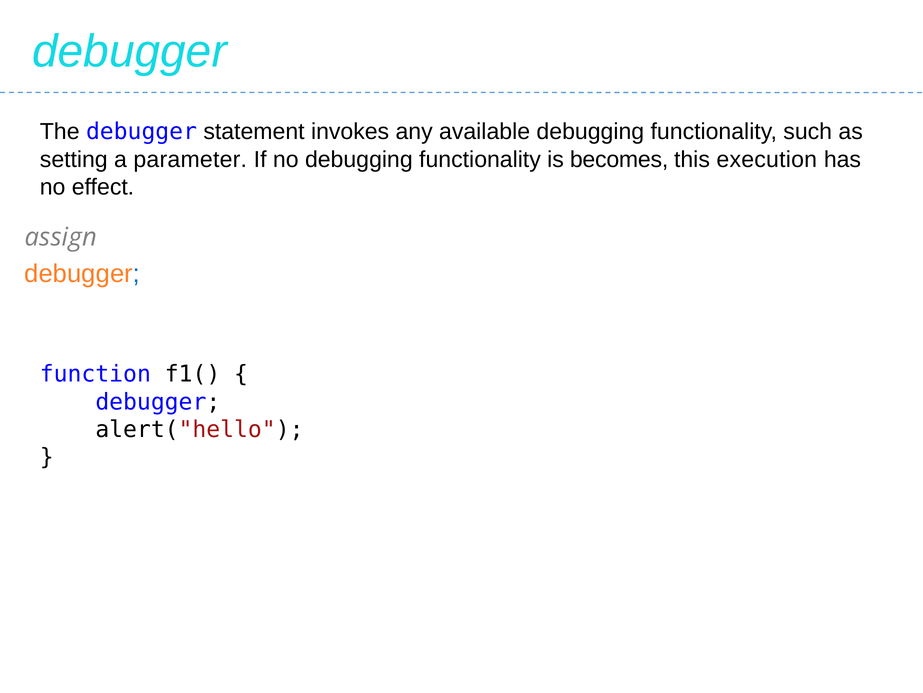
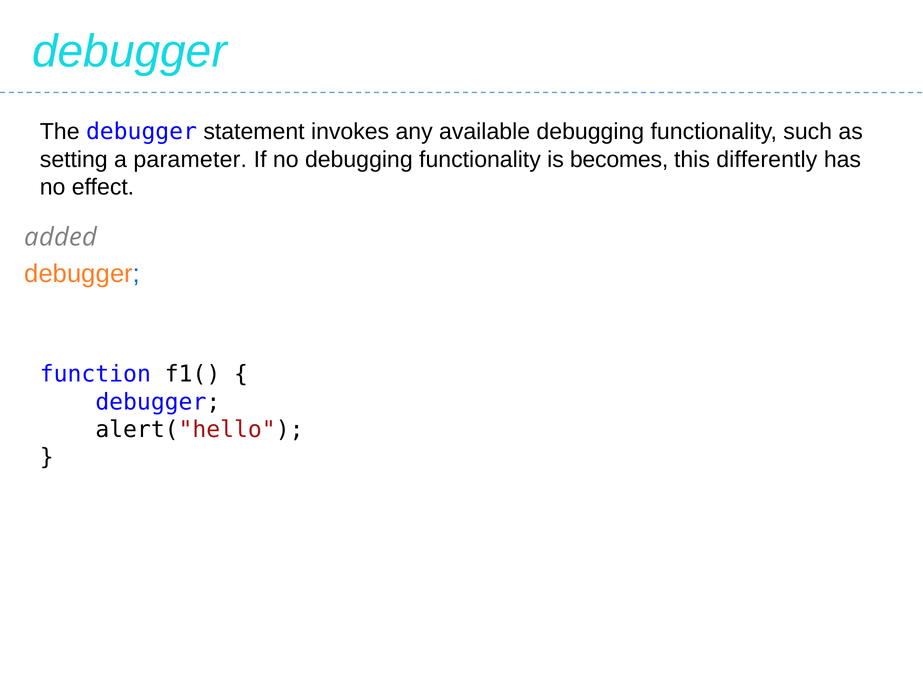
execution: execution -> differently
assign: assign -> added
